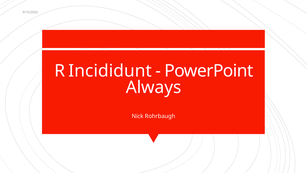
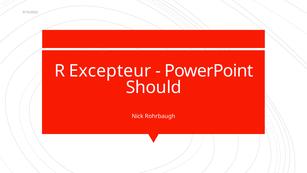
Incididunt: Incididunt -> Excepteur
Always: Always -> Should
